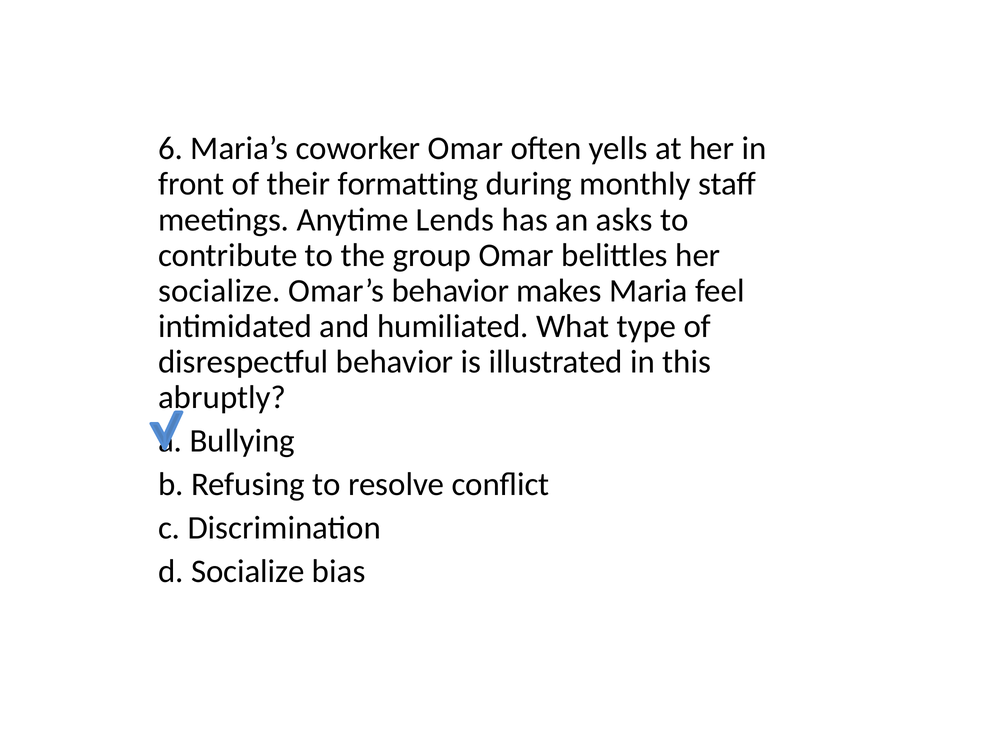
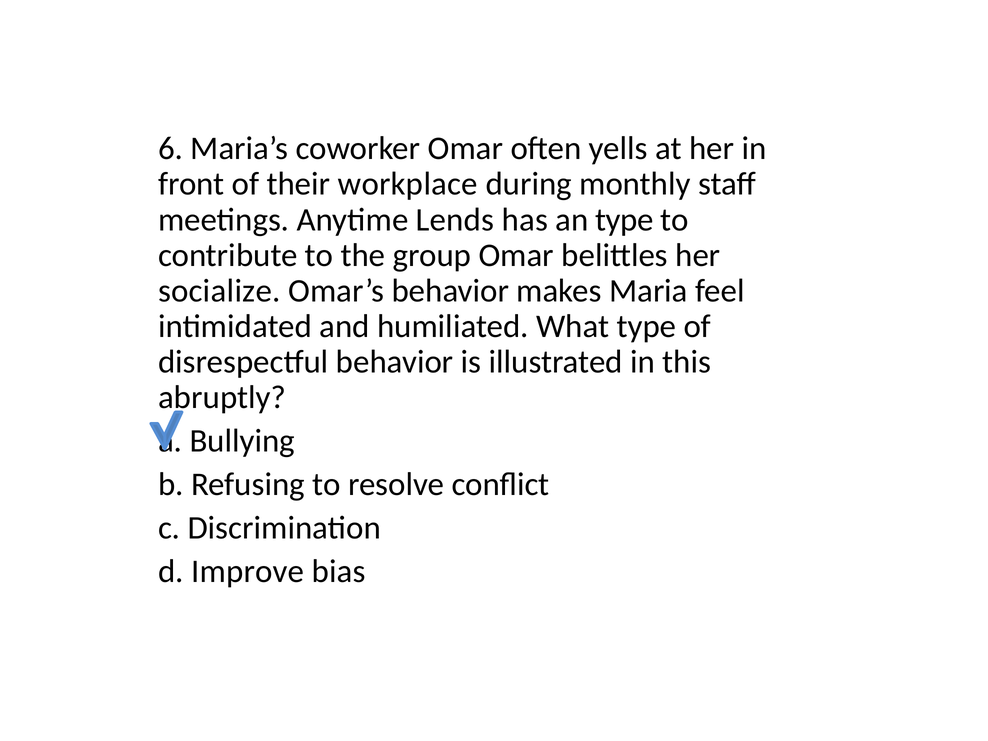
formatting: formatting -> workplace
an asks: asks -> type
d Socialize: Socialize -> Improve
